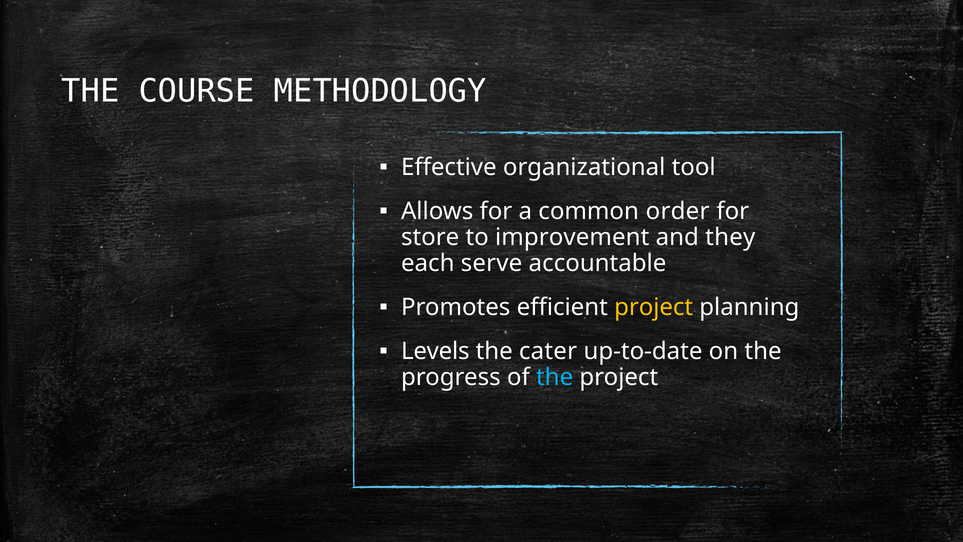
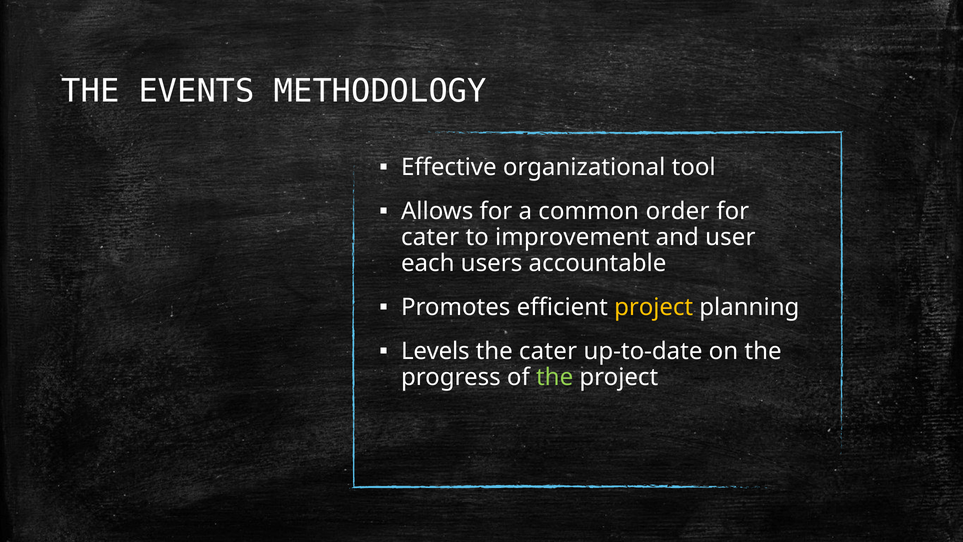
COURSE: COURSE -> EVENTS
store at (430, 237): store -> cater
they: they -> user
serve: serve -> users
the at (555, 377) colour: light blue -> light green
